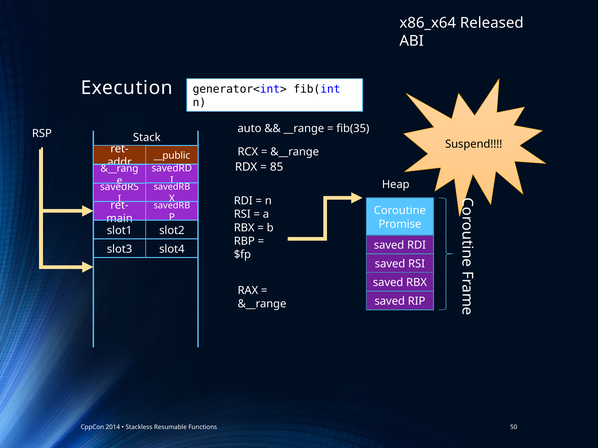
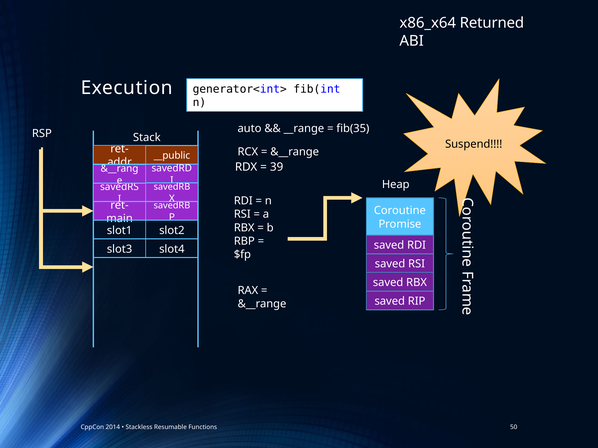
Released: Released -> Returned
85: 85 -> 39
